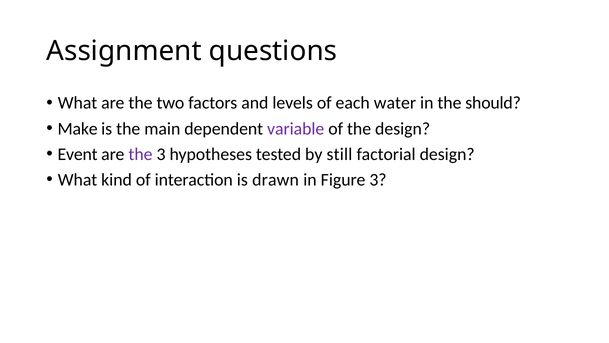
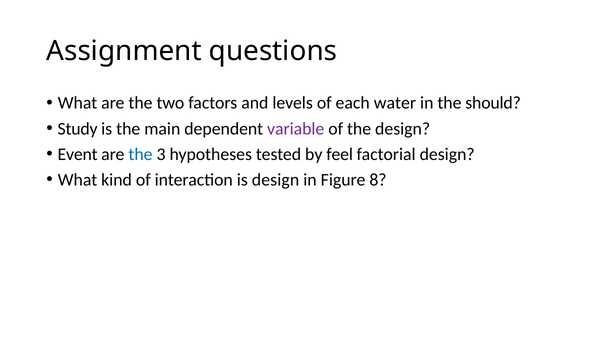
Make: Make -> Study
the at (140, 154) colour: purple -> blue
still: still -> feel
is drawn: drawn -> design
Figure 3: 3 -> 8
